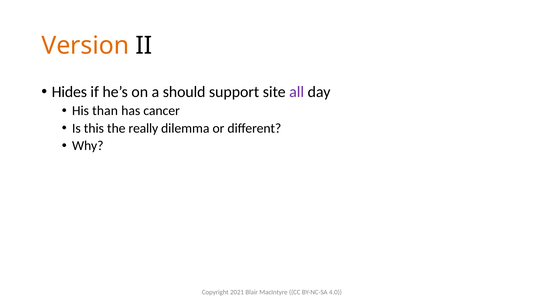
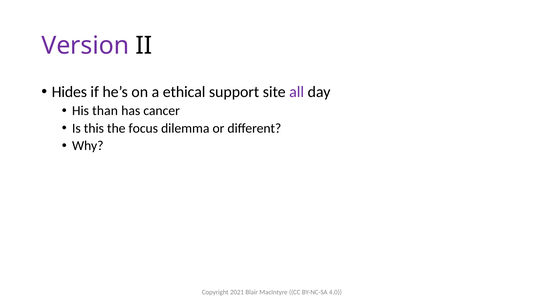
Version colour: orange -> purple
should: should -> ethical
really: really -> focus
